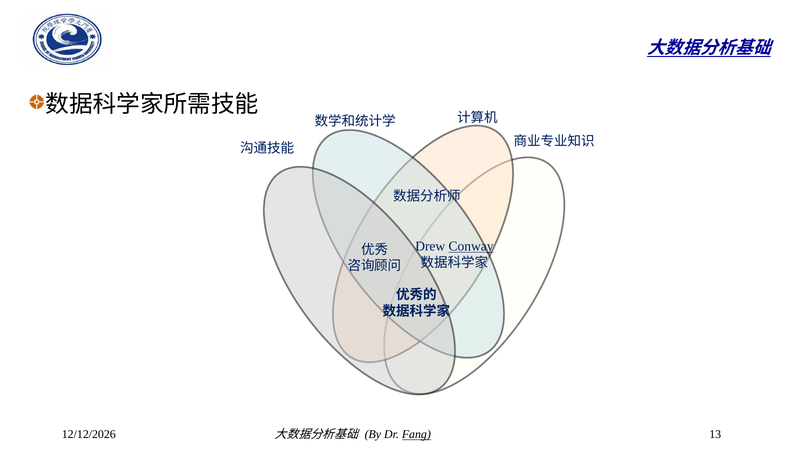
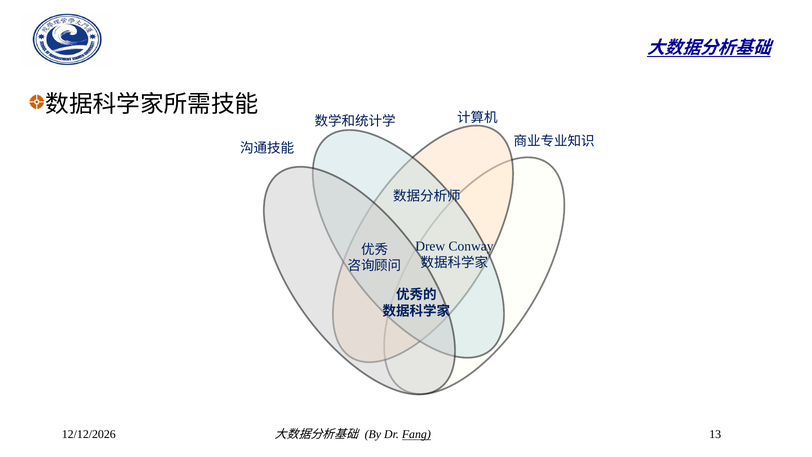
Conway underline: present -> none
